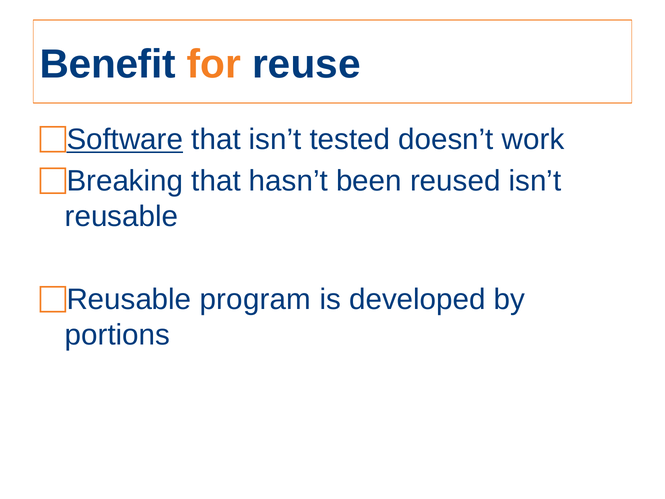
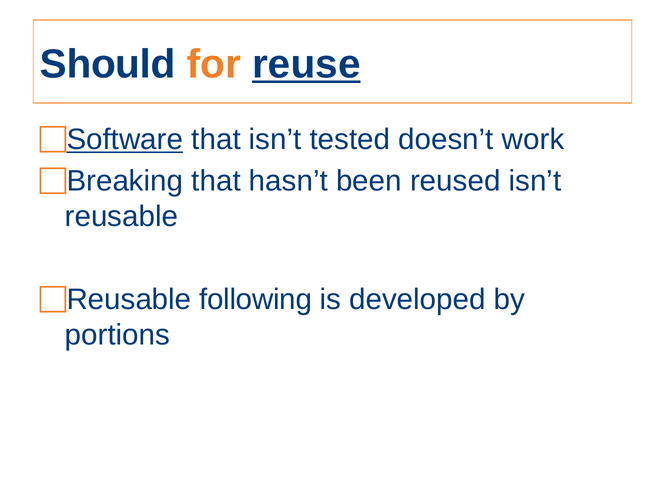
Benefit: Benefit -> Should
reuse underline: none -> present
program: program -> following
